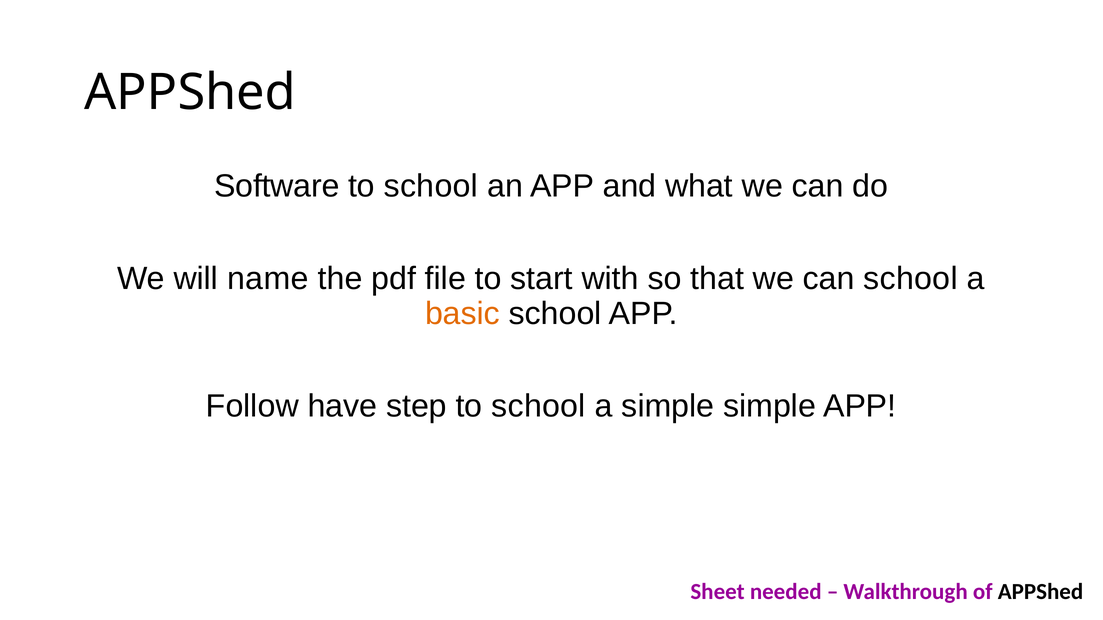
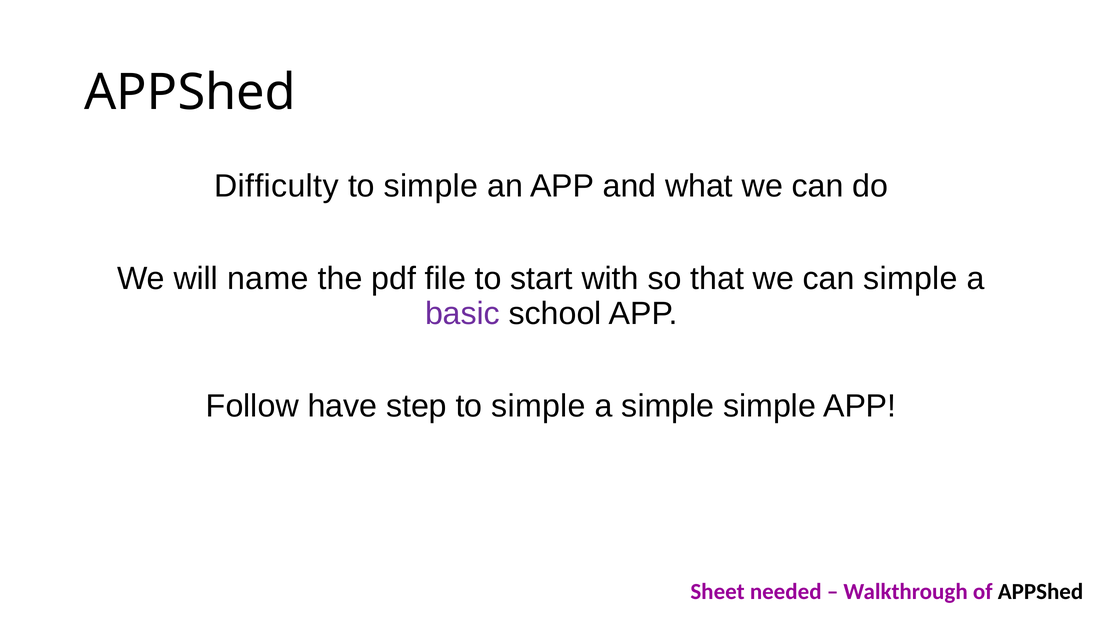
Software: Software -> Difficulty
school at (431, 186): school -> simple
can school: school -> simple
basic colour: orange -> purple
step to school: school -> simple
